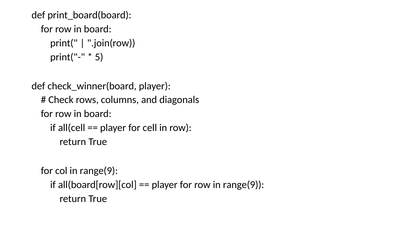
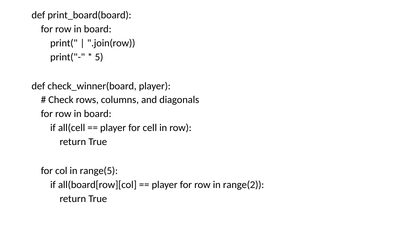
col in range(9: range(9 -> range(5
row in range(9: range(9 -> range(2
